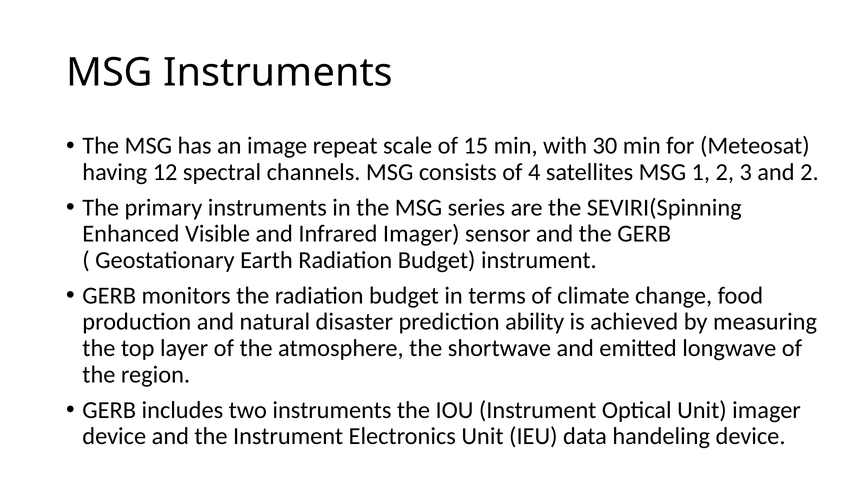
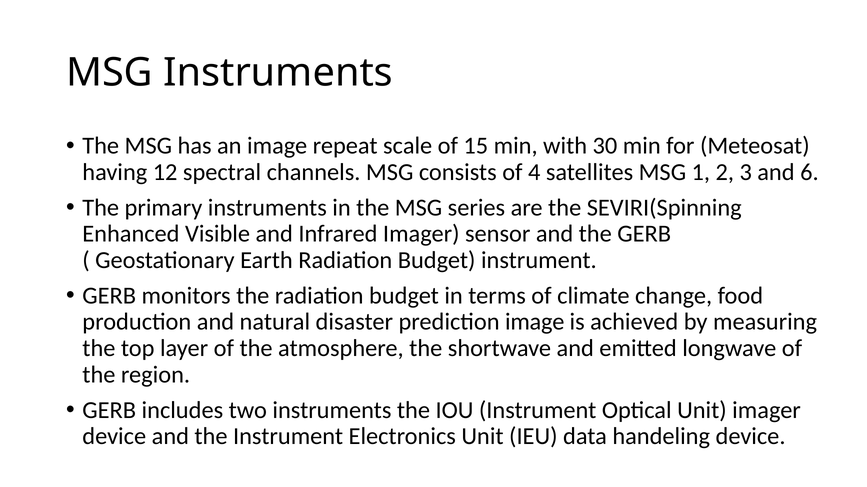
and 2: 2 -> 6
prediction ability: ability -> image
